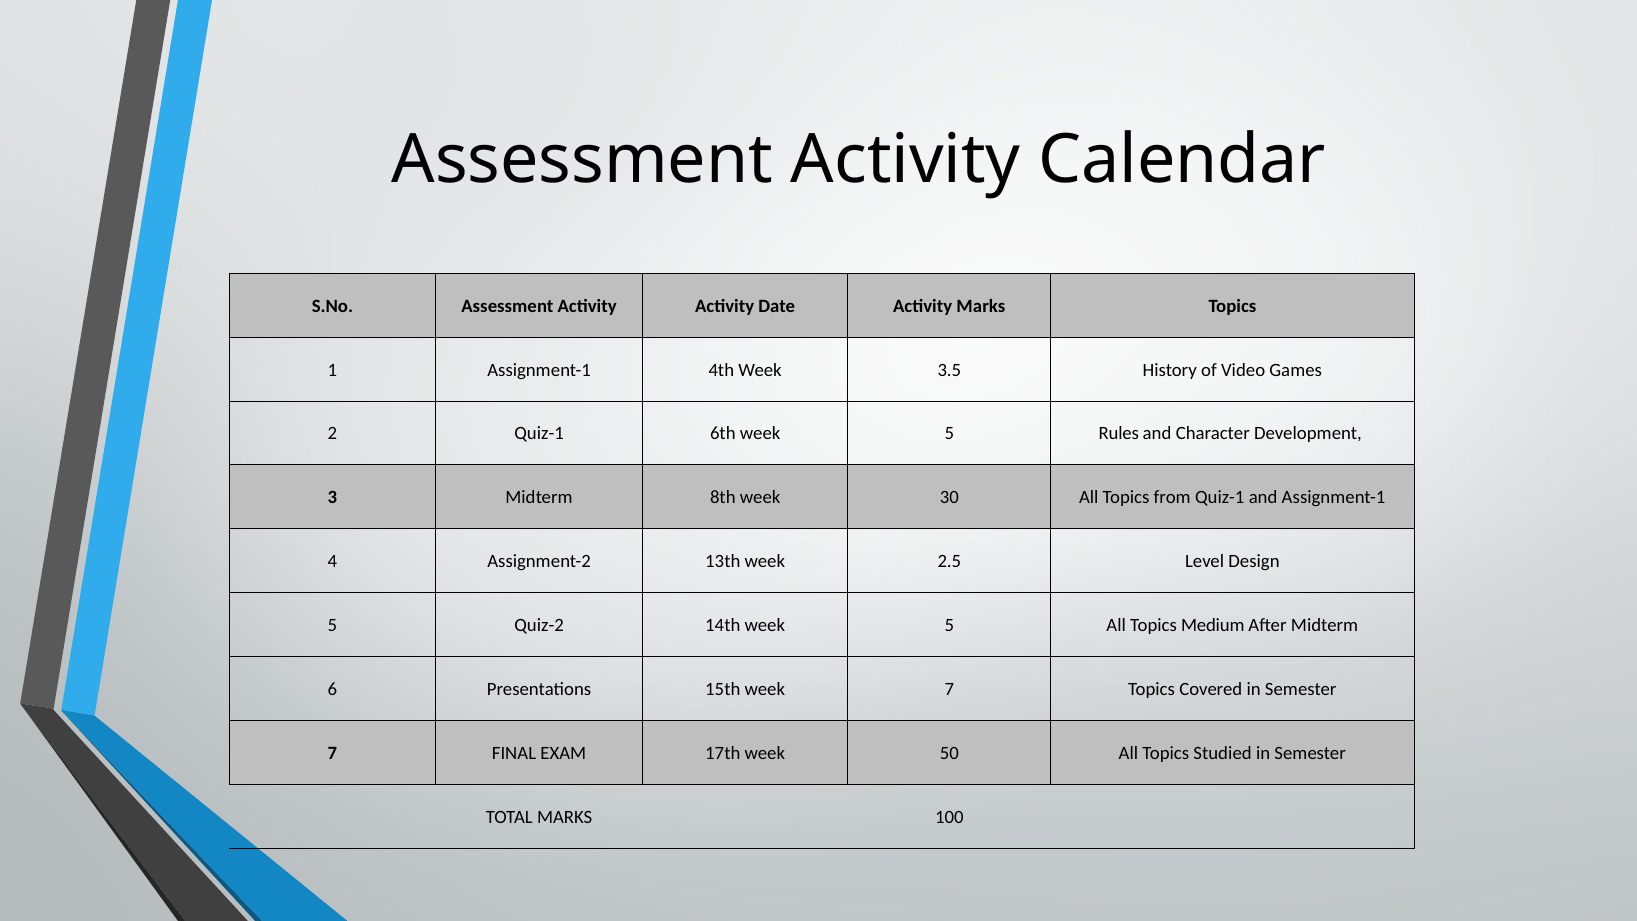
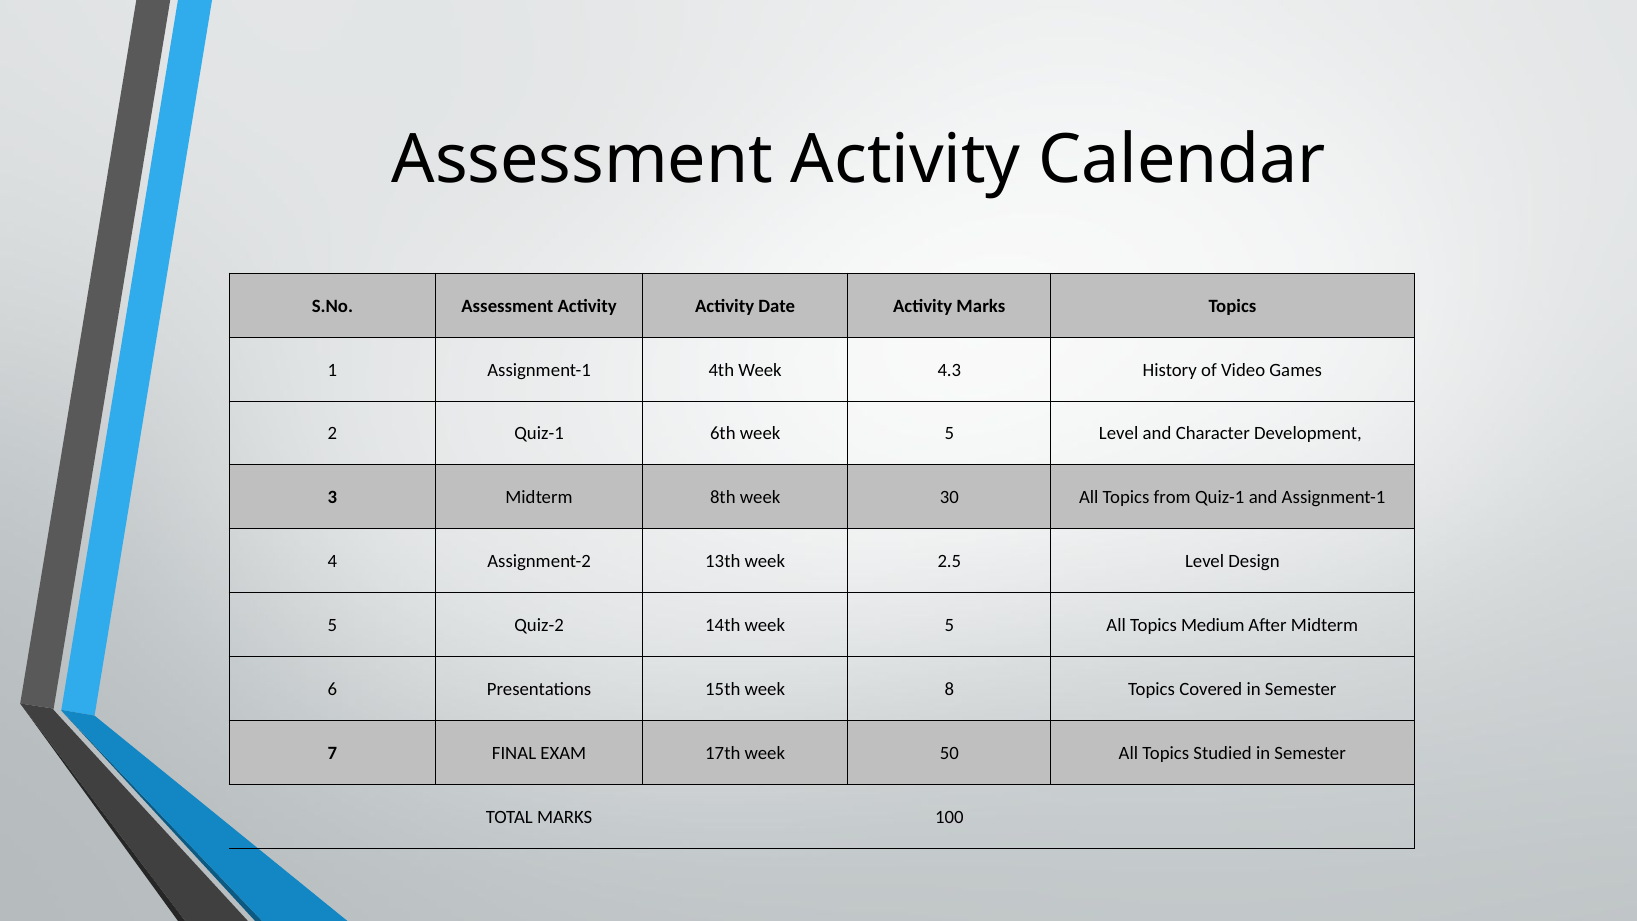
3.5: 3.5 -> 4.3
5 Rules: Rules -> Level
week 7: 7 -> 8
